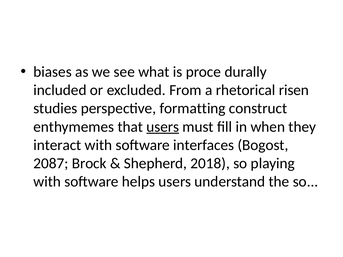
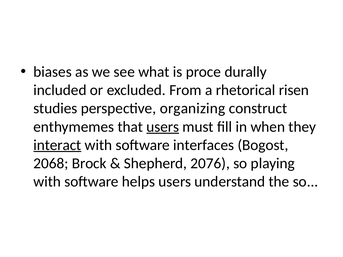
formatting: formatting -> organizing
interact underline: none -> present
2087: 2087 -> 2068
2018: 2018 -> 2076
